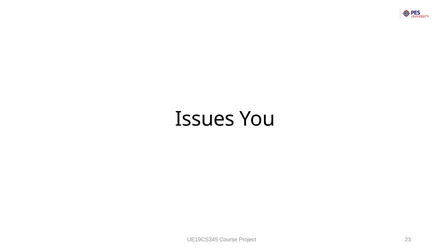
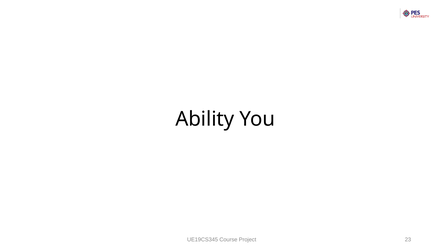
Issues: Issues -> Ability
